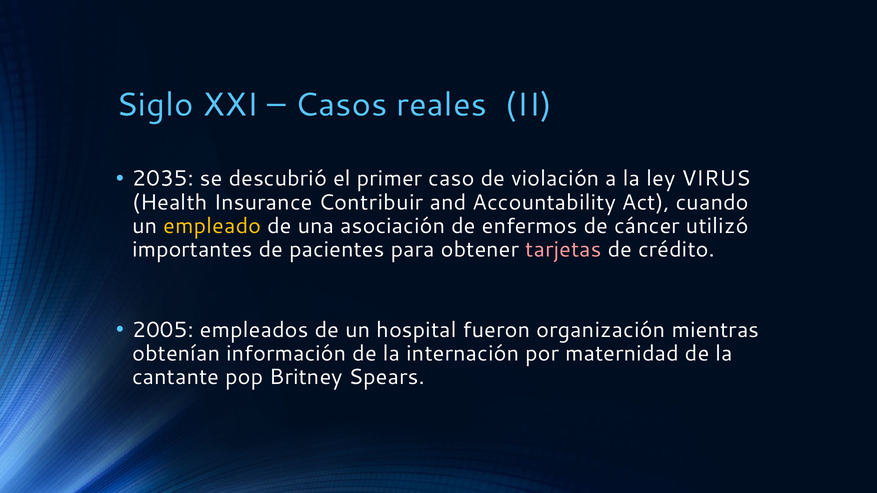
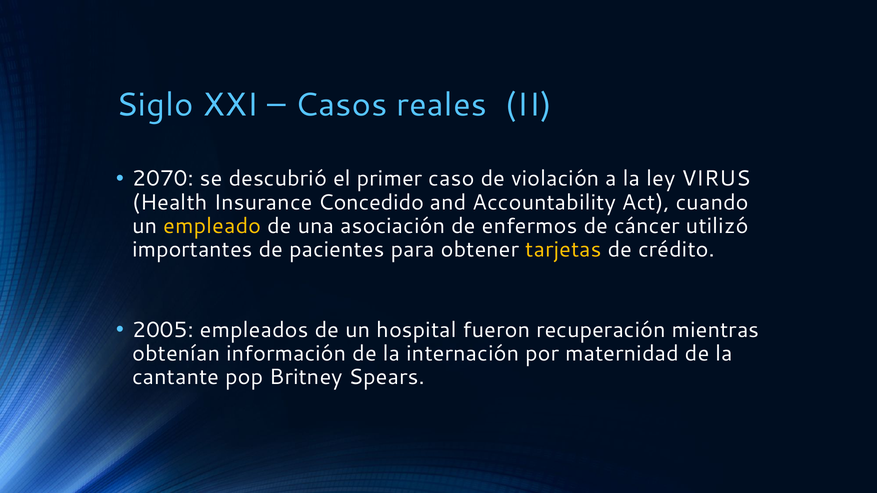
2035: 2035 -> 2070
Contribuir: Contribuir -> Concedido
tarjetas colour: pink -> yellow
organización: organización -> recuperación
